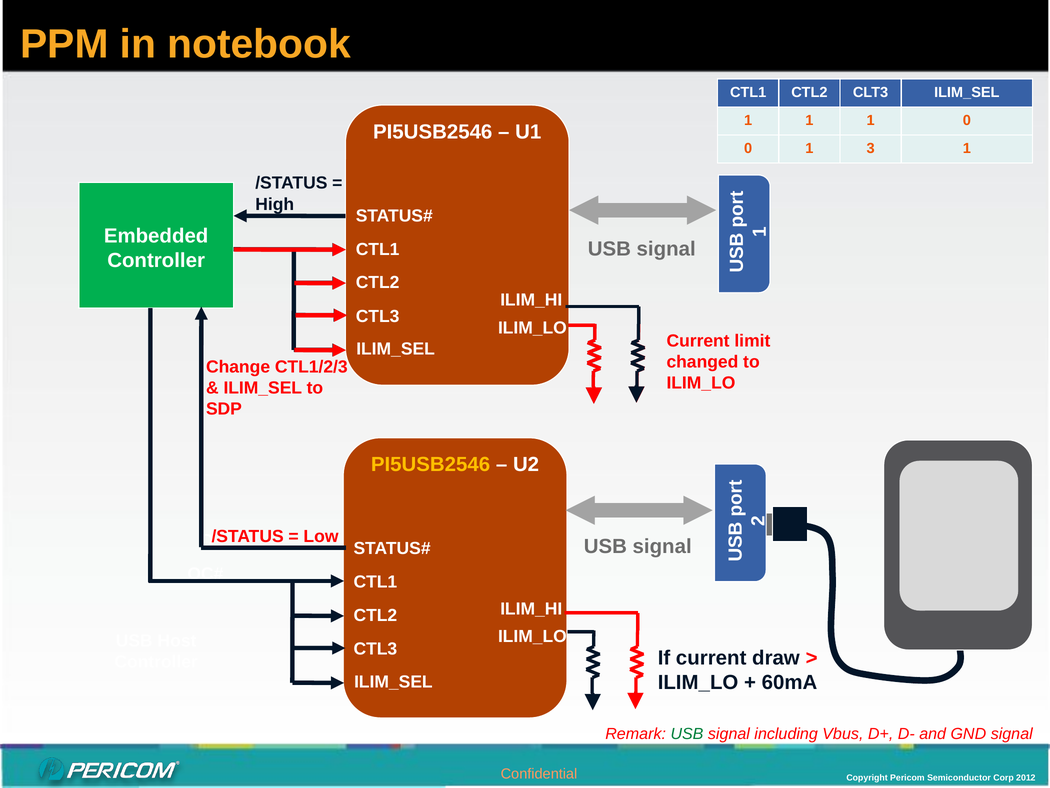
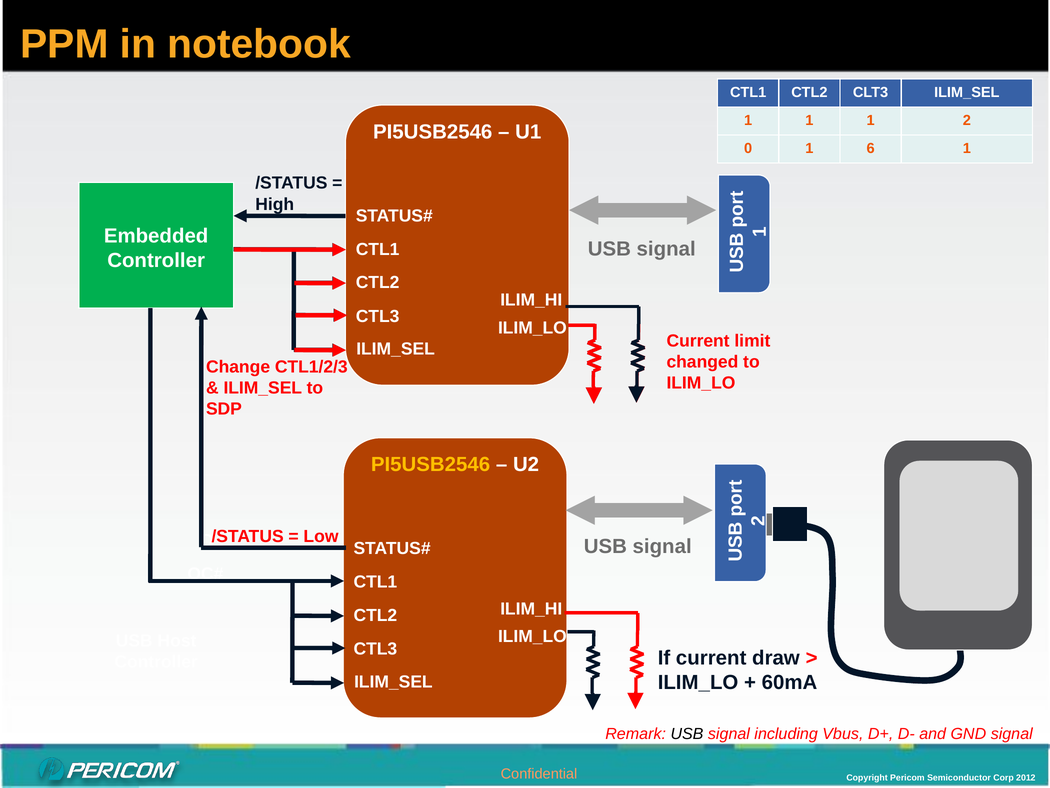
1 0: 0 -> 2
3: 3 -> 6
USB at (687, 733) colour: green -> black
